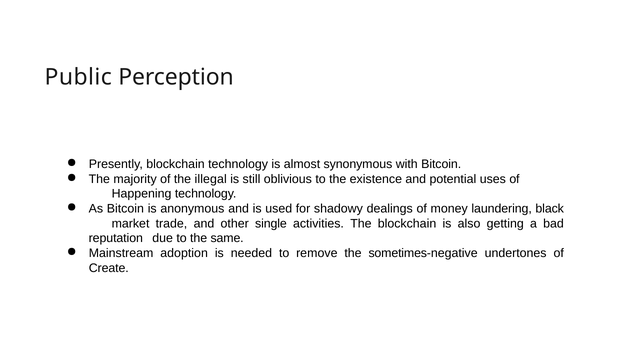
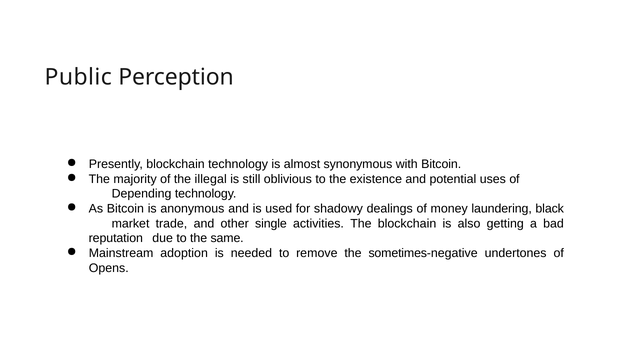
Happening: Happening -> Depending
Create: Create -> Opens
